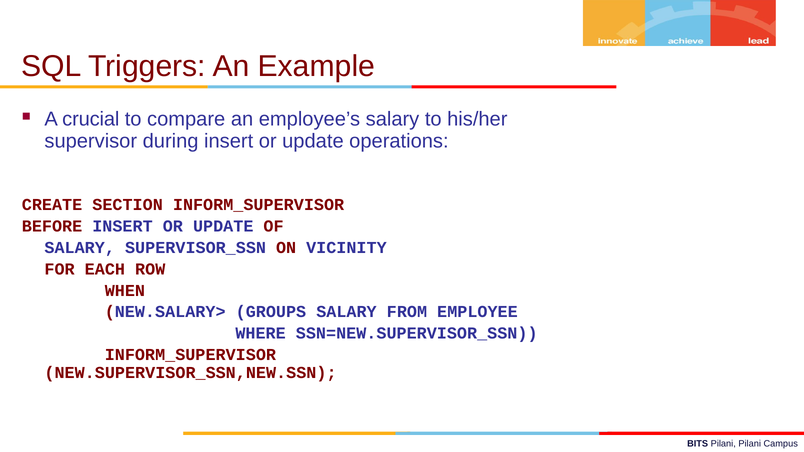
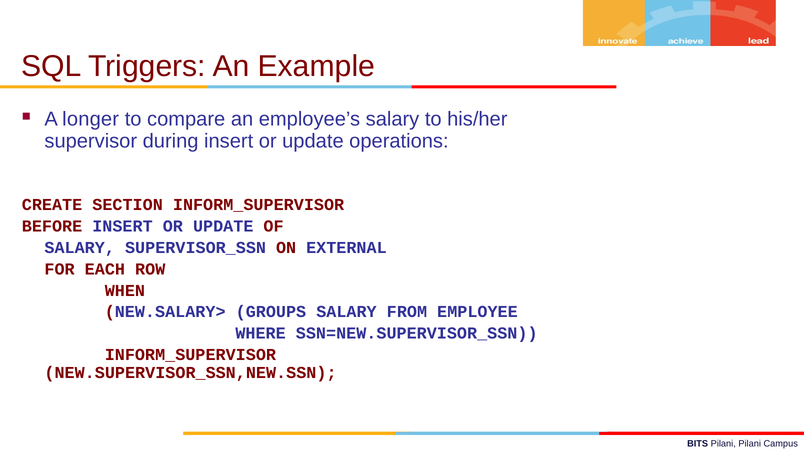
crucial: crucial -> longer
VICINITY: VICINITY -> EXTERNAL
